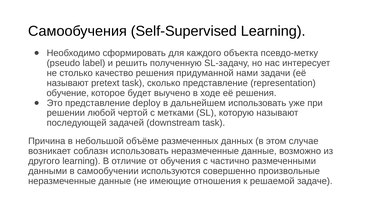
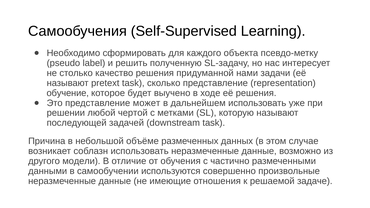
deploy: deploy -> может
другого learning: learning -> модели
